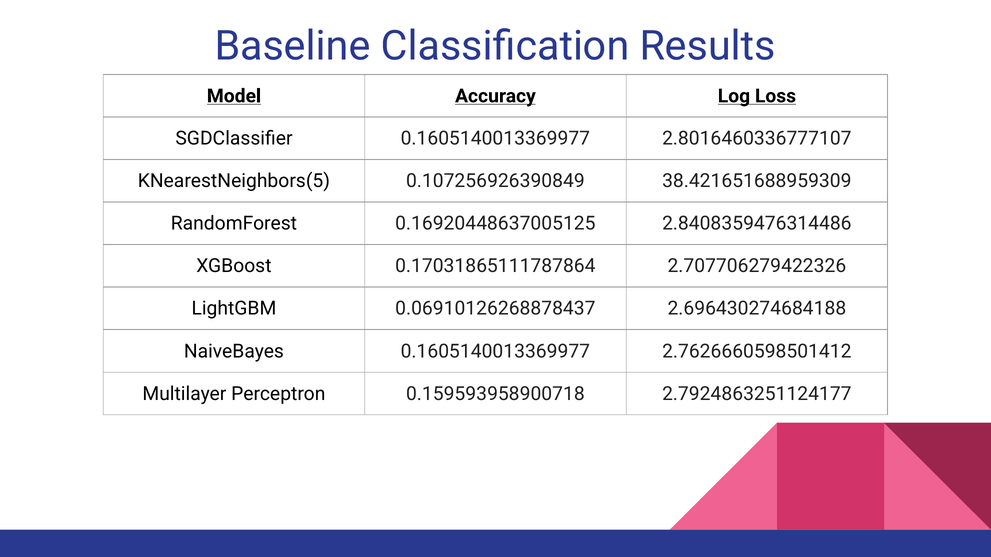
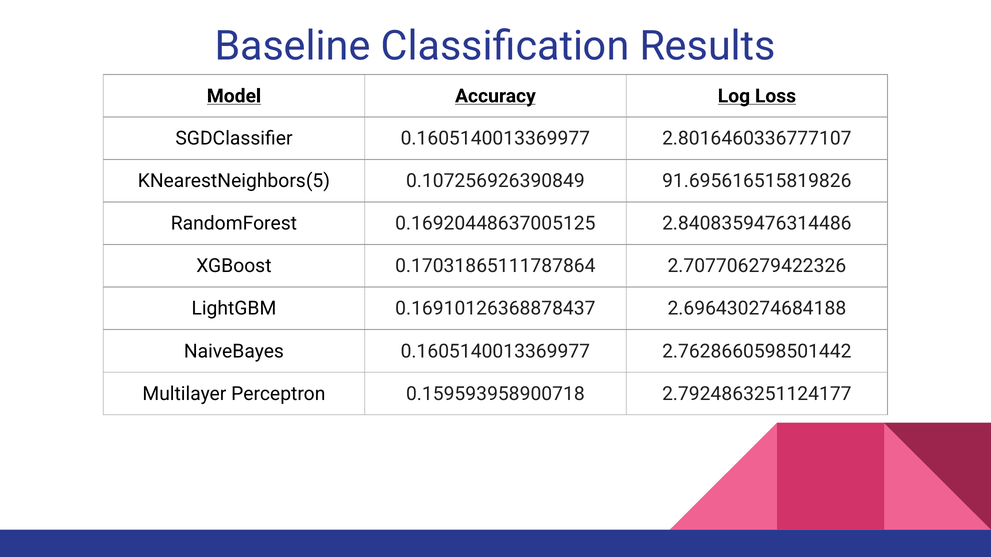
38.421651688959309: 38.421651688959309 -> 91.695616515819826
0.06910126268878437: 0.06910126268878437 -> 0.16910126368878437
2.7626660598501412: 2.7626660598501412 -> 2.7628660598501442
